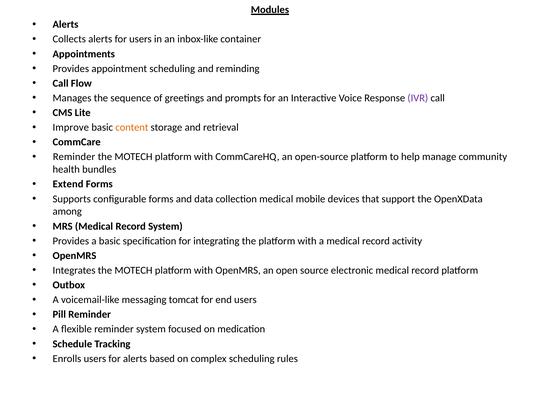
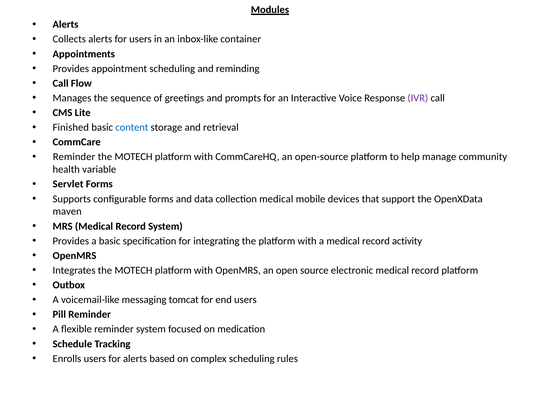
Improve: Improve -> Finished
content colour: orange -> blue
bundles: bundles -> variable
Extend: Extend -> Servlet
among: among -> maven
